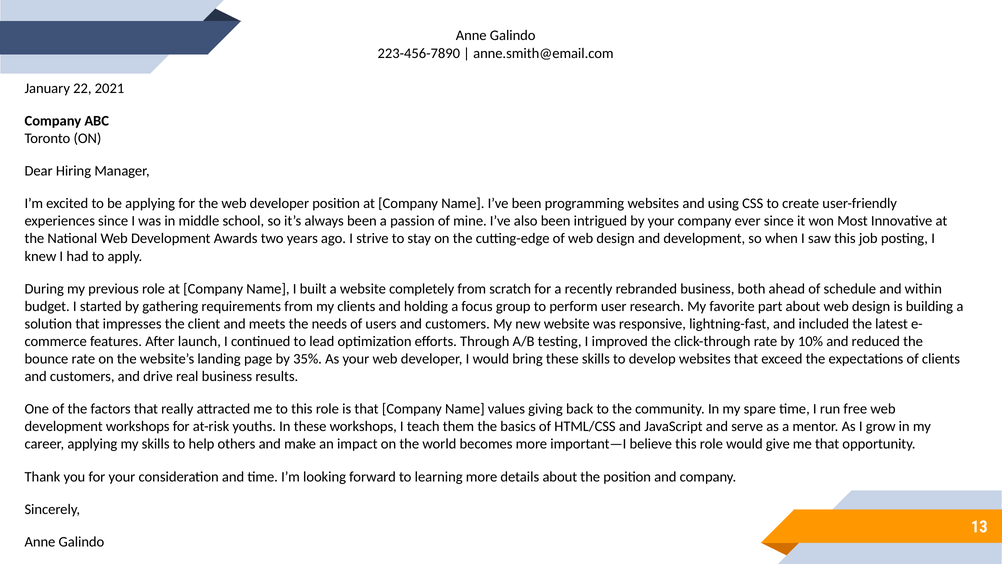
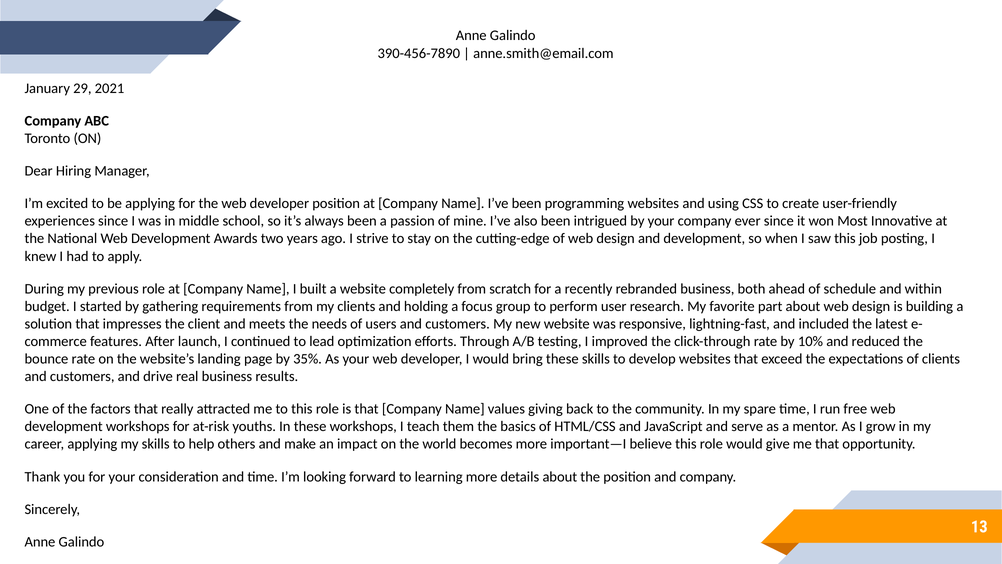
223-456-7890: 223-456-7890 -> 390-456-7890
22: 22 -> 29
